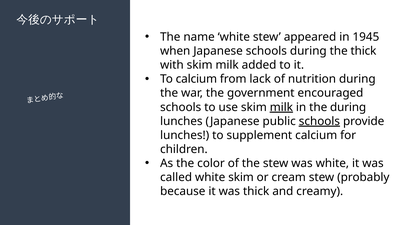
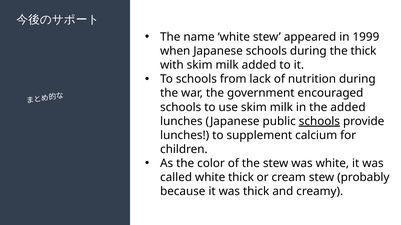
1945: 1945 -> 1999
To calcium: calcium -> schools
milk at (281, 107) underline: present -> none
the during: during -> added
white skim: skim -> thick
